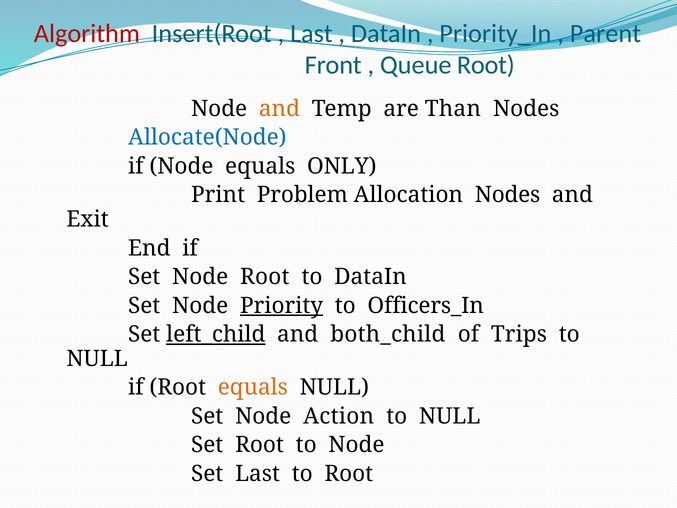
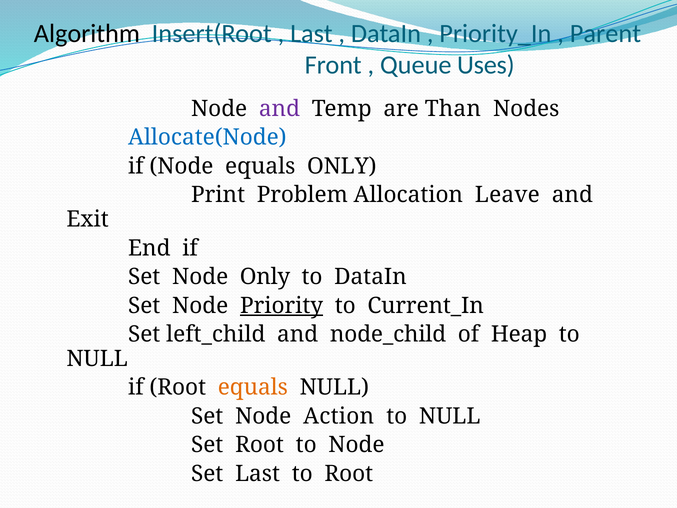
Algorithm colour: red -> black
Queue Root: Root -> Uses
and at (279, 109) colour: orange -> purple
Allocation Nodes: Nodes -> Leave
Node Root: Root -> Only
Officers_In: Officers_In -> Current_In
left_child underline: present -> none
both_child: both_child -> node_child
Trips: Trips -> Heap
